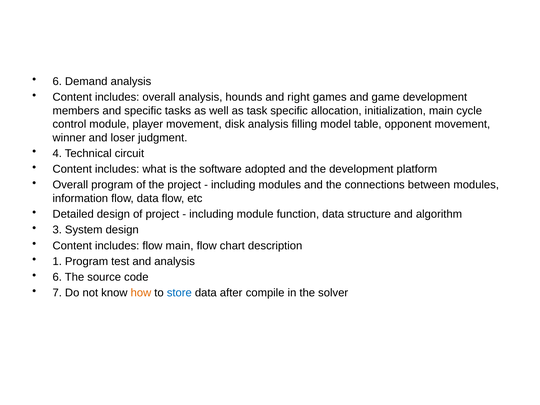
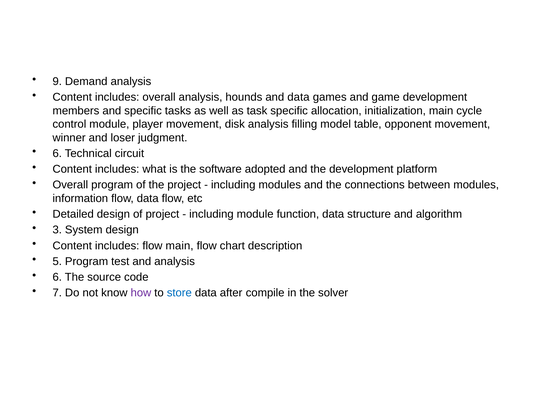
6 at (57, 81): 6 -> 9
and right: right -> data
4 at (57, 153): 4 -> 6
1: 1 -> 5
how colour: orange -> purple
